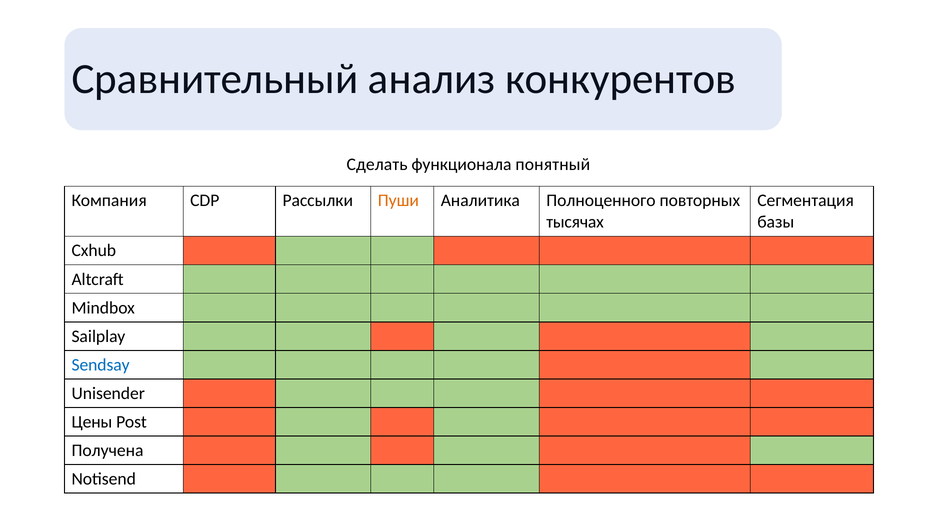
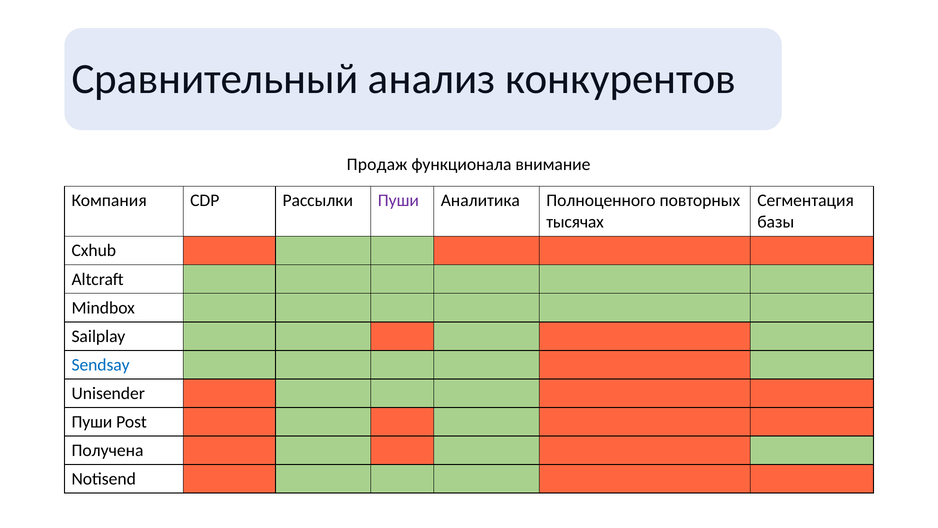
Сделать: Сделать -> Продаж
понятный: понятный -> внимание
Пуши at (398, 201) colour: orange -> purple
Цены at (92, 422): Цены -> Пуши
